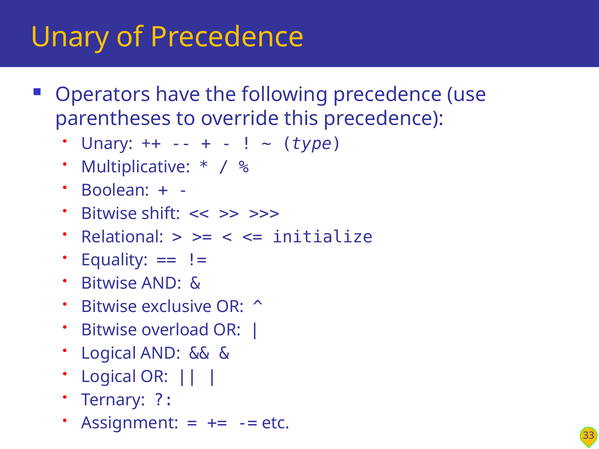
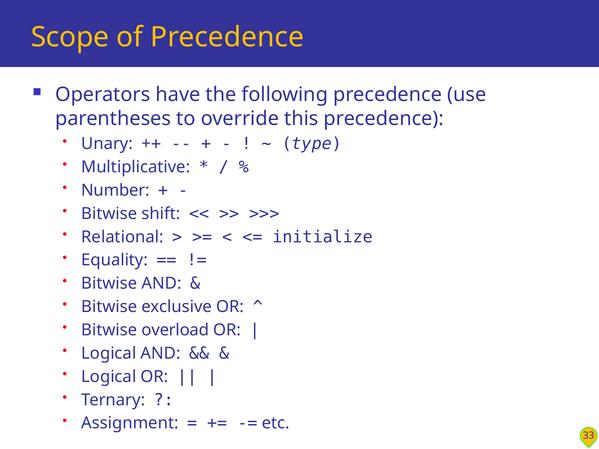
Unary at (70, 37): Unary -> Scope
Boolean: Boolean -> Number
